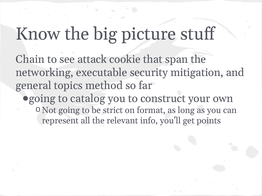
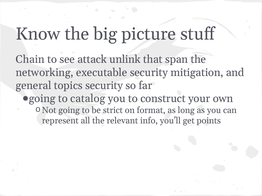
cookie: cookie -> unlink
topics method: method -> security
